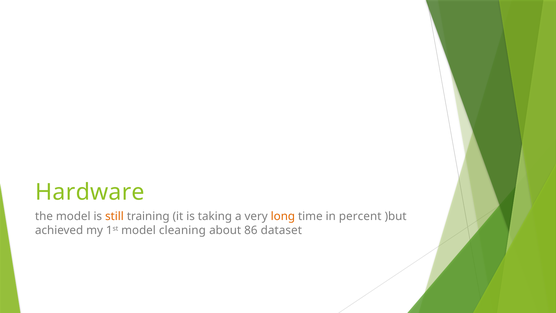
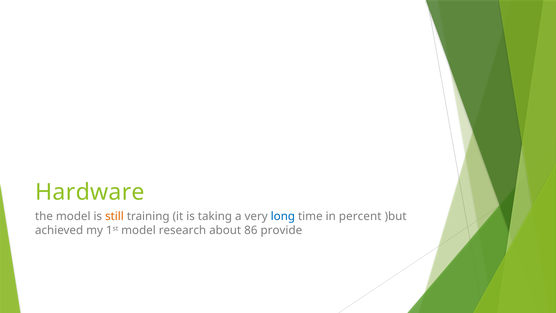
long colour: orange -> blue
cleaning: cleaning -> research
dataset: dataset -> provide
